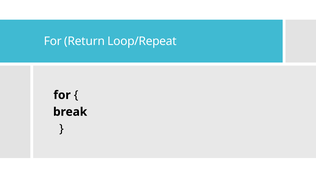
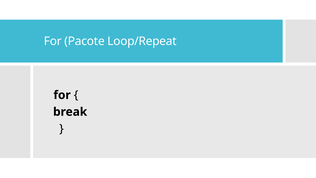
Return: Return -> Pacote
